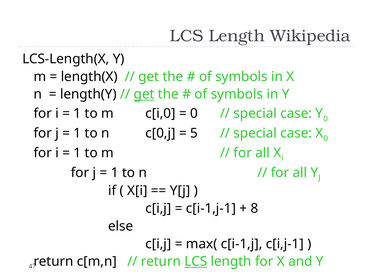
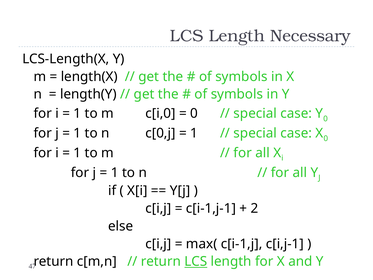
Wikipedia: Wikipedia -> Necessary
get at (144, 94) underline: present -> none
5 at (194, 133): 5 -> 1
8: 8 -> 2
